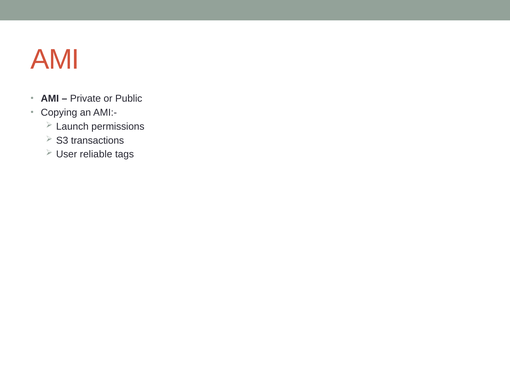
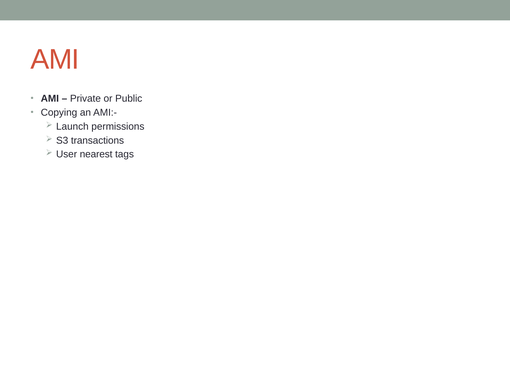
reliable: reliable -> nearest
